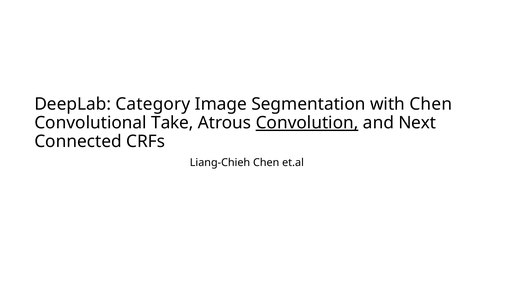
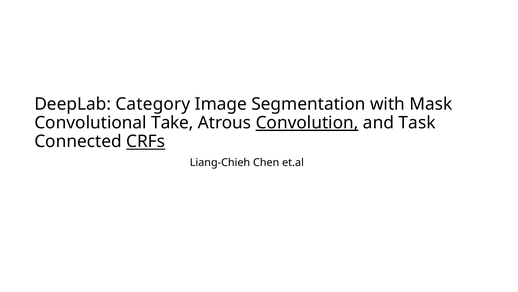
with Chen: Chen -> Mask
Next: Next -> Task
CRFs underline: none -> present
